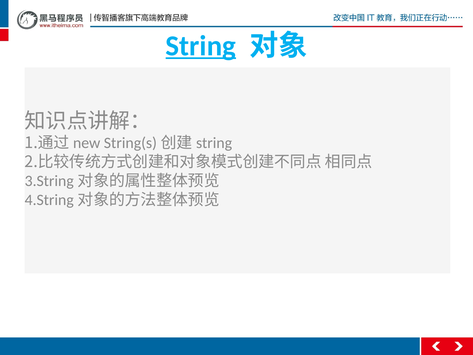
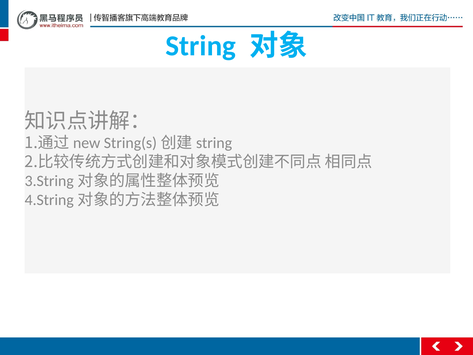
String underline: present -> none
